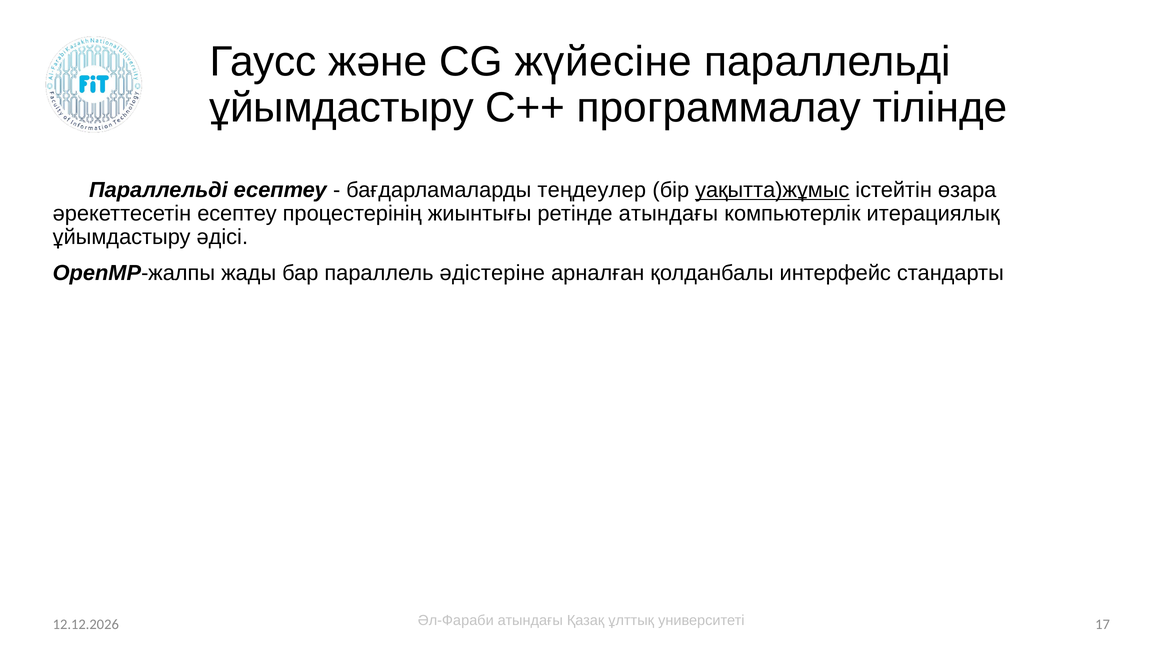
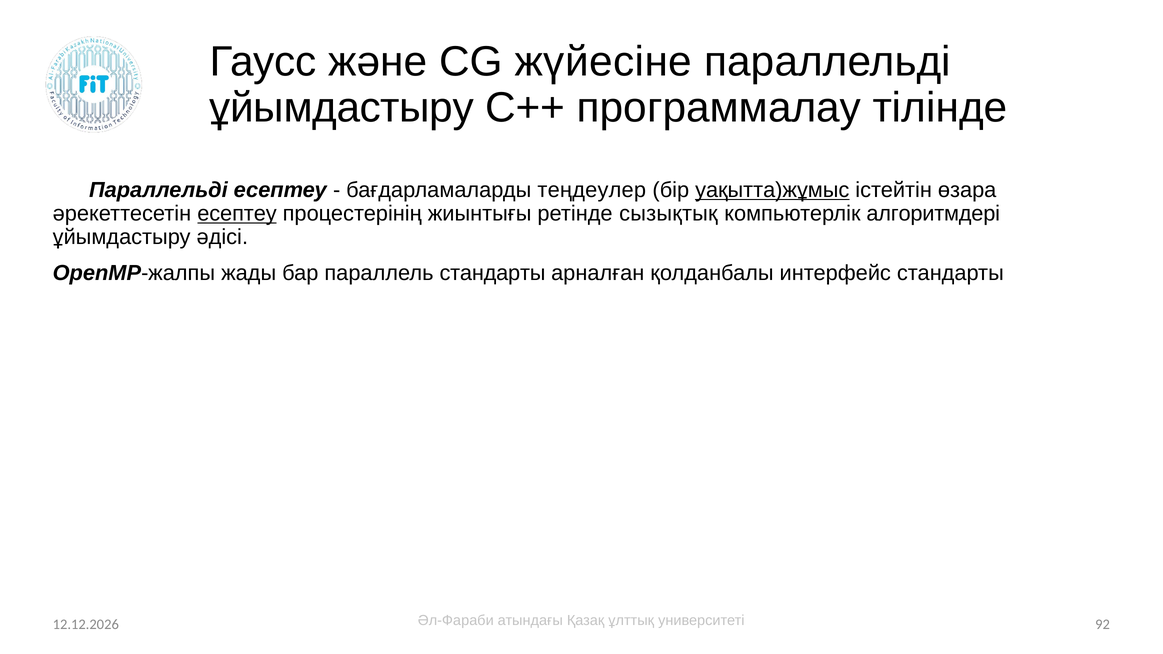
есептеу at (237, 214) underline: none -> present
ретінде атындағы: атындағы -> сызықтық
итерациялық: итерациялық -> алгоритмдері
параллель әдістеріне: әдістеріне -> стандарты
17: 17 -> 92
